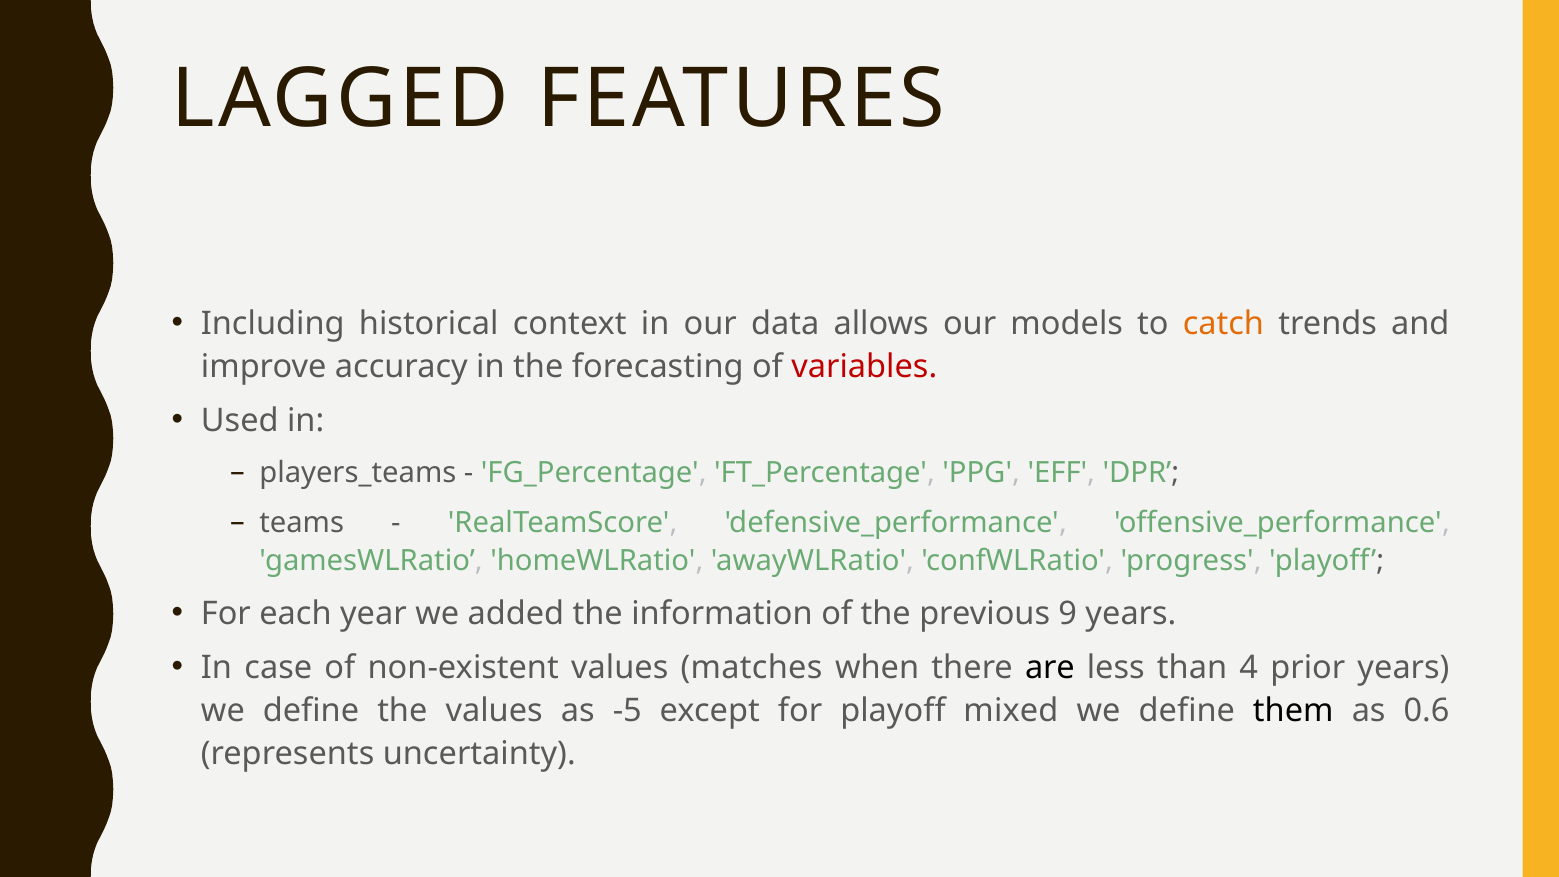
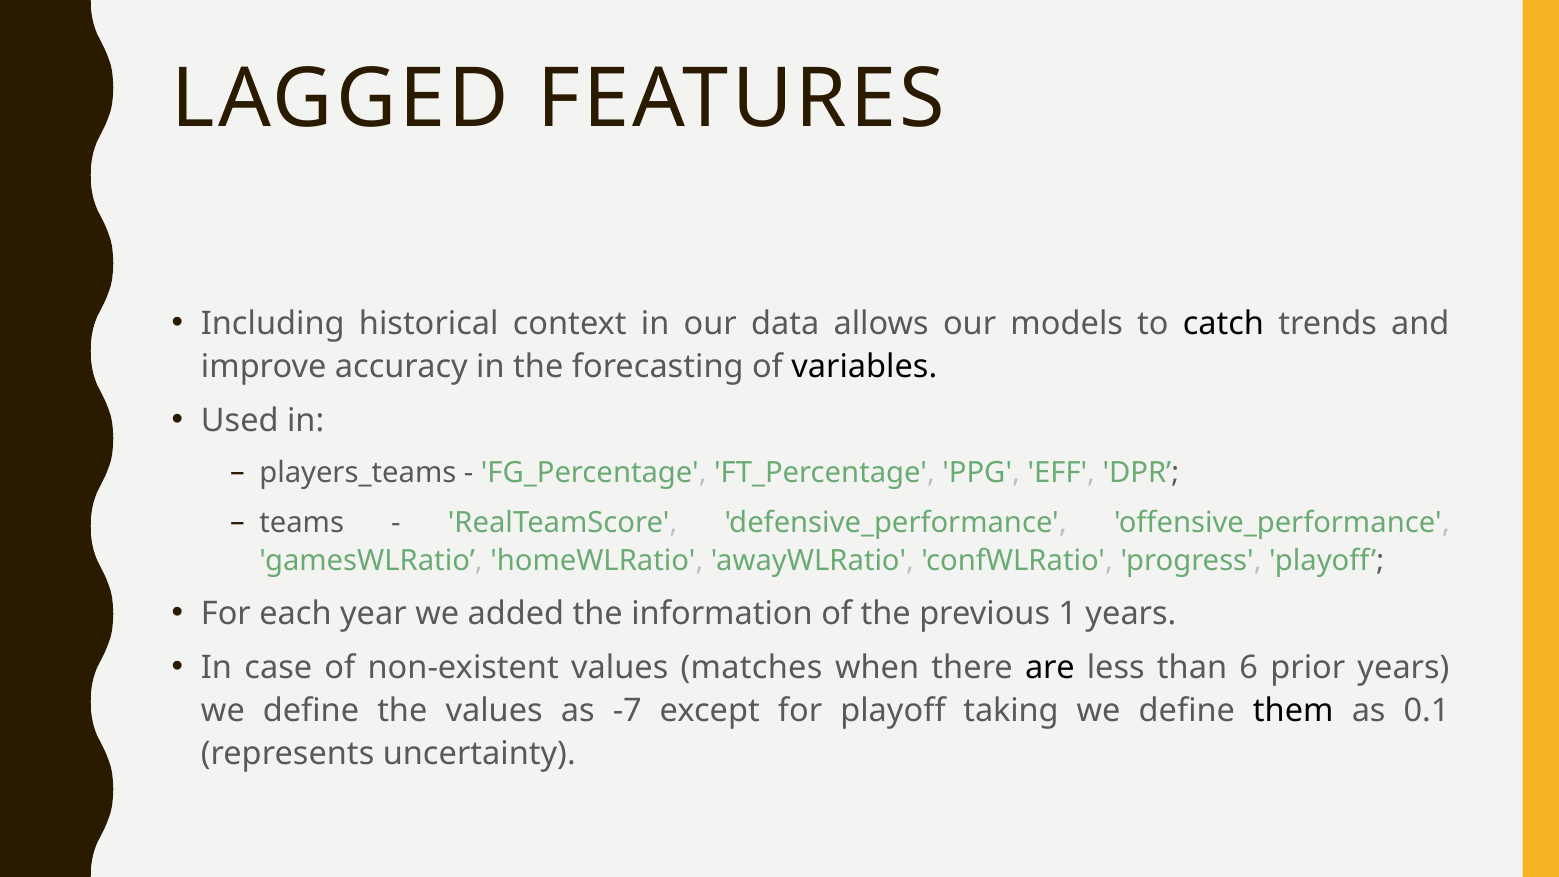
catch colour: orange -> black
variables colour: red -> black
9: 9 -> 1
4: 4 -> 6
-5: -5 -> -7
mixed: mixed -> taking
0.6: 0.6 -> 0.1
